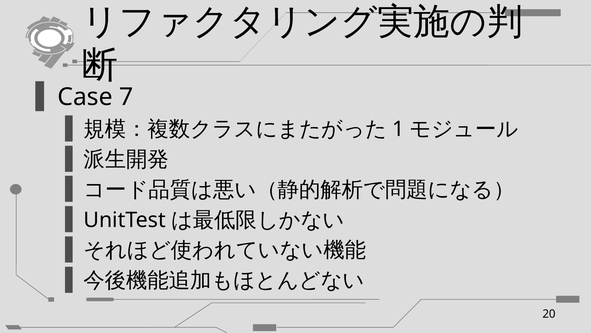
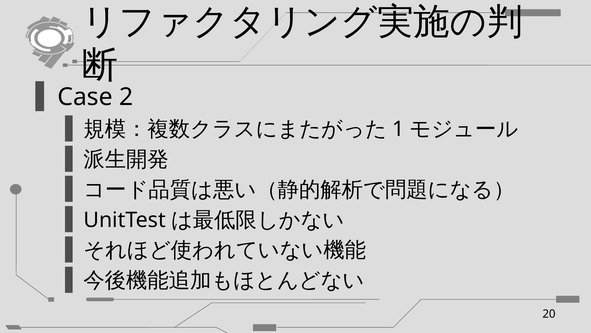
7: 7 -> 2
